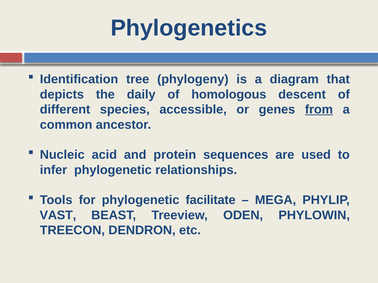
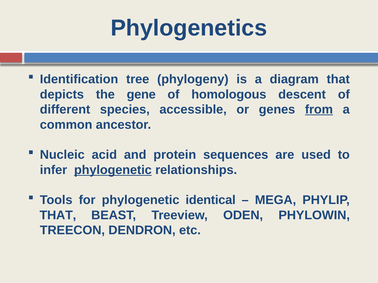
daily: daily -> gene
phylogenetic at (113, 170) underline: none -> present
facilitate: facilitate -> identical
VAST at (58, 216): VAST -> THAT
